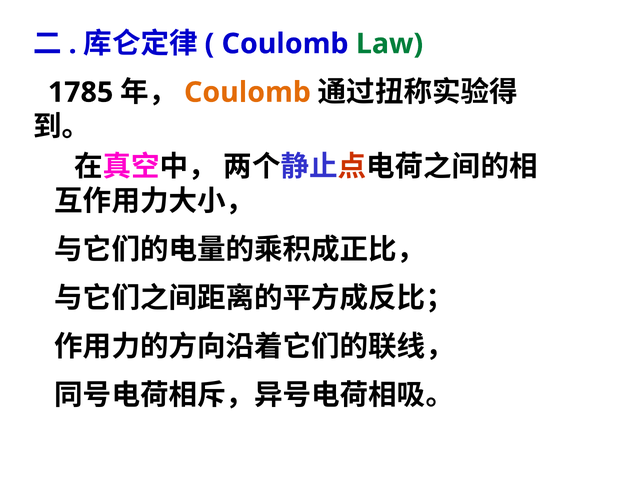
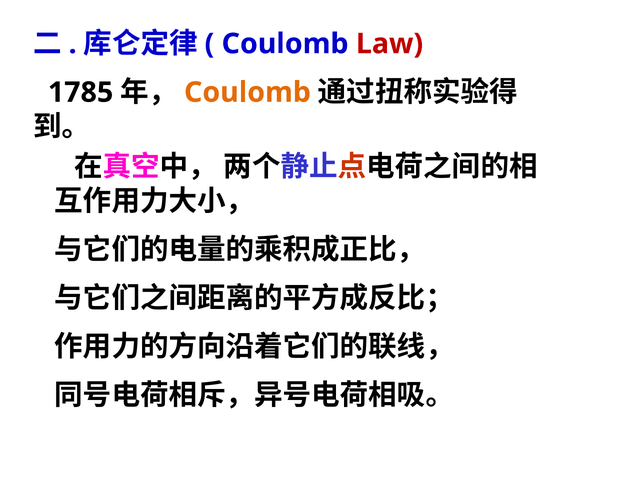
Law colour: green -> red
